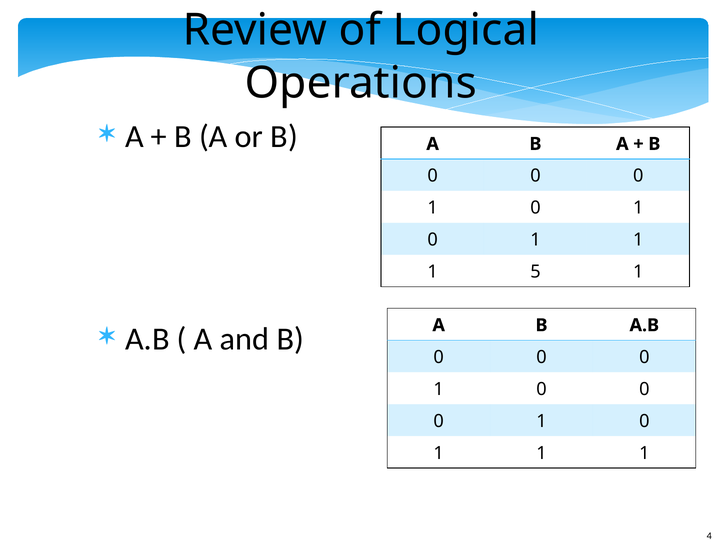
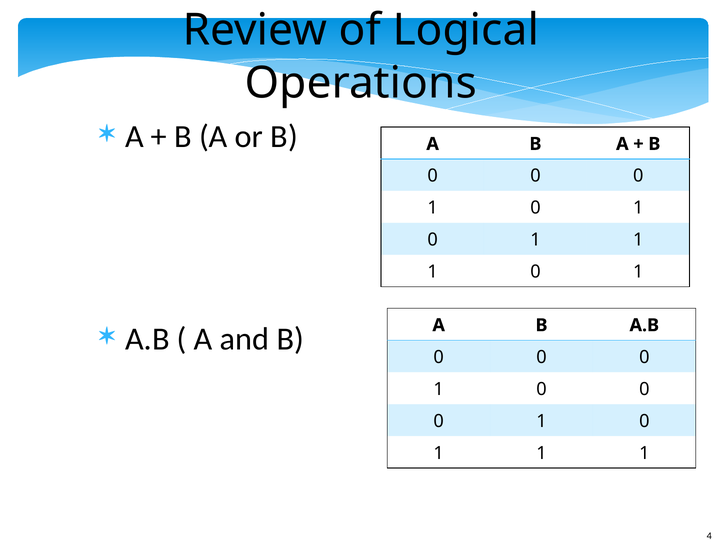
5 at (535, 272): 5 -> 0
